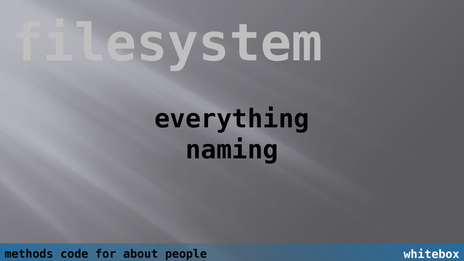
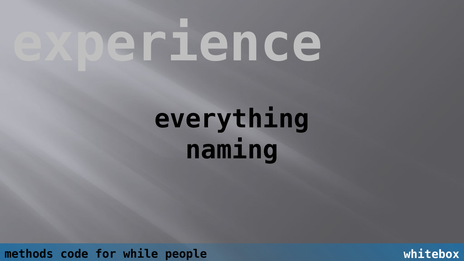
filesystem: filesystem -> experience
about: about -> while
